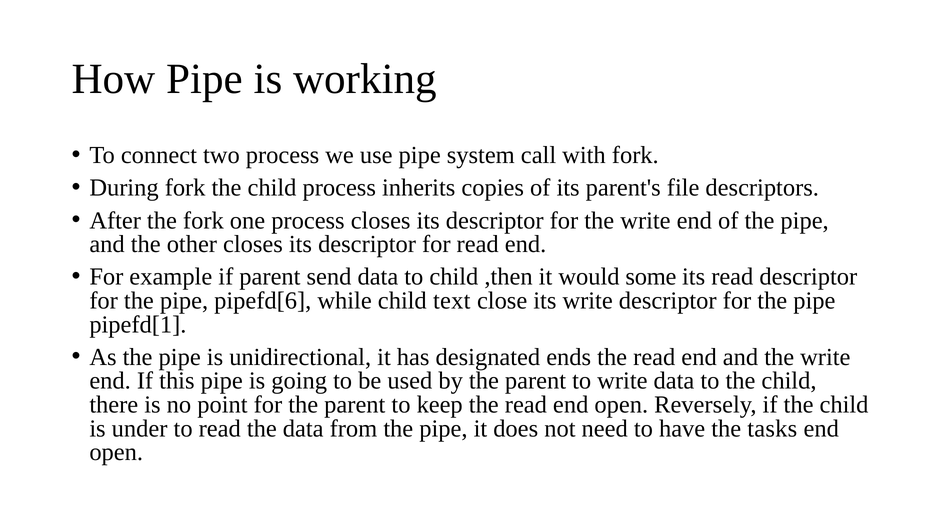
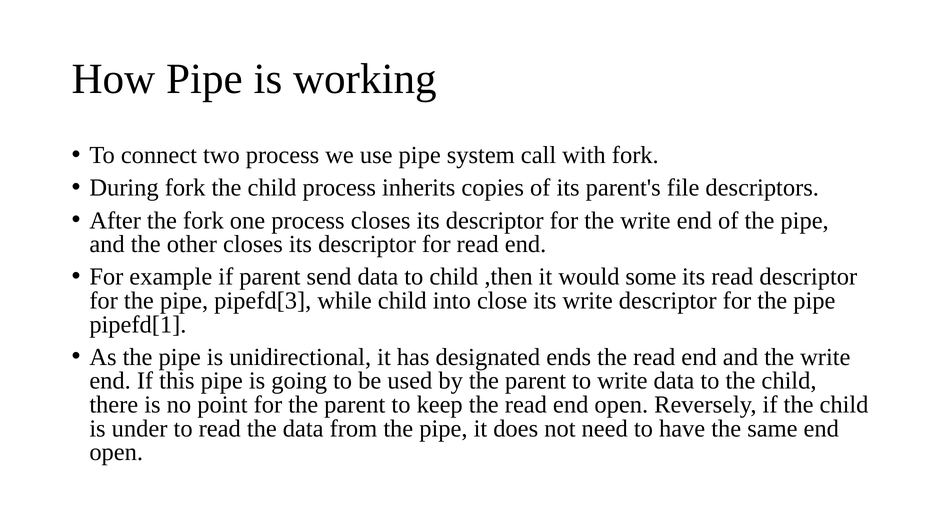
pipefd[6: pipefd[6 -> pipefd[3
text: text -> into
tasks: tasks -> same
